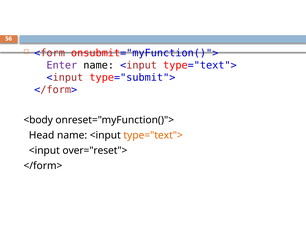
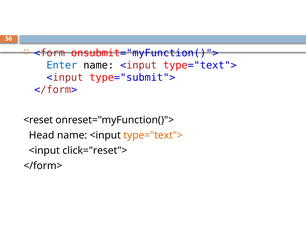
Enter colour: purple -> blue
<body: <body -> <reset
over="reset">: over="reset"> -> click="reset">
